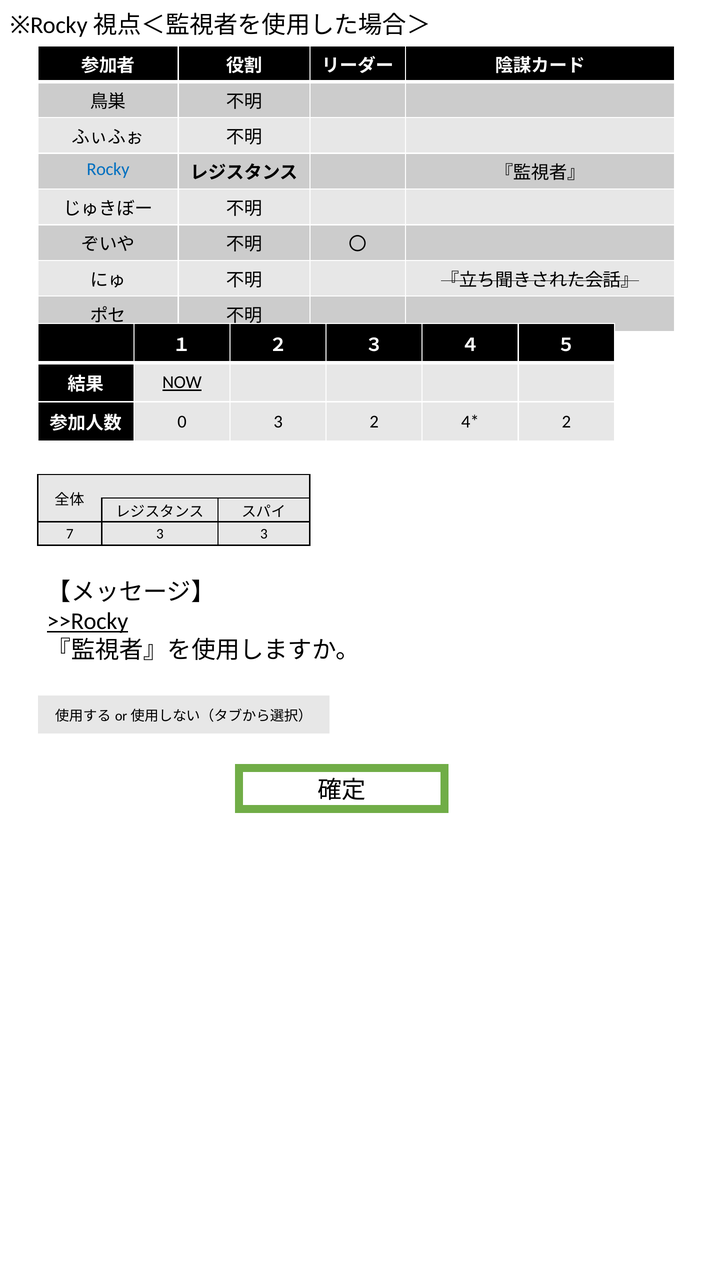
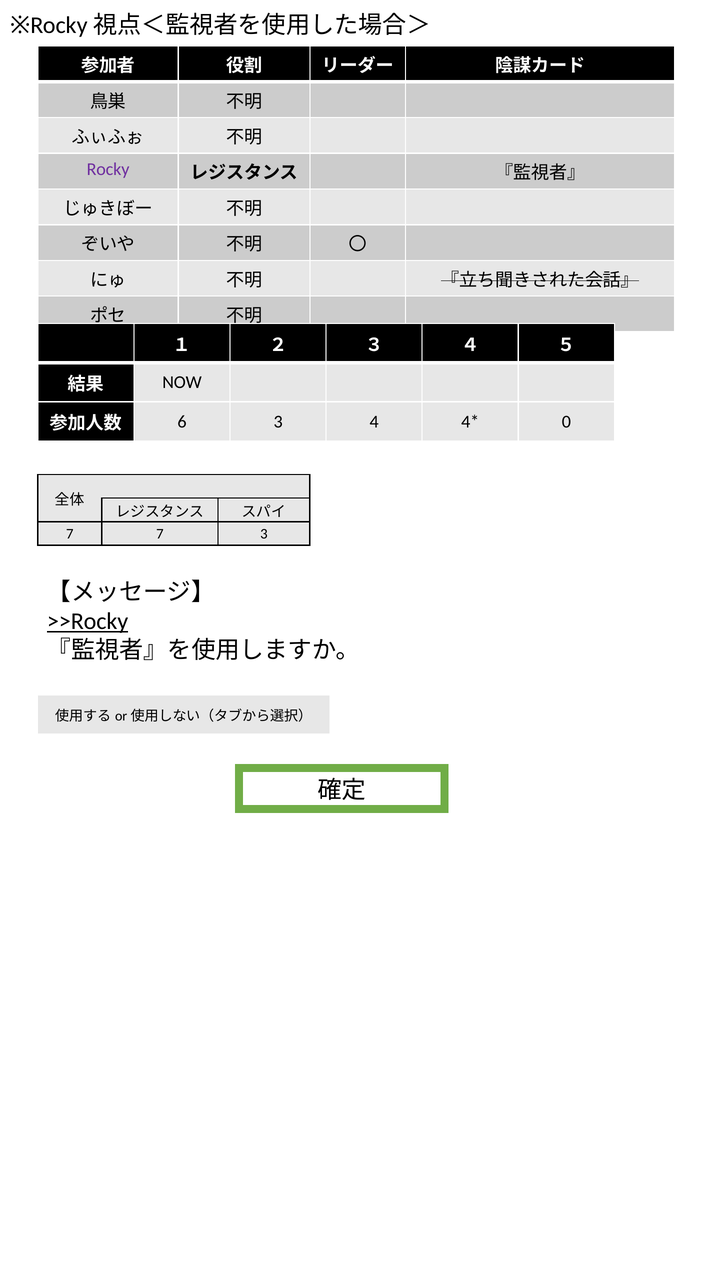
Rocky colour: blue -> purple
NOW underline: present -> none
0: 0 -> 6
3 2: 2 -> 4
2 at (566, 422): 2 -> 0
7 3: 3 -> 7
